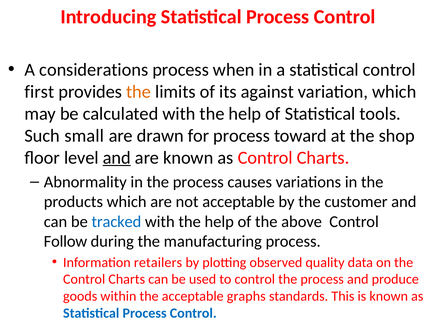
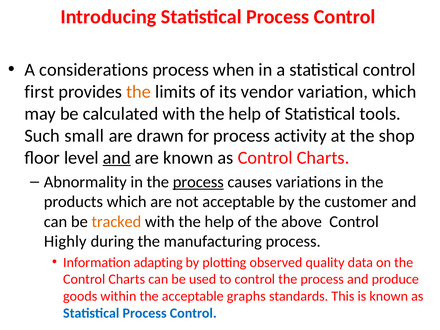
against: against -> vendor
toward: toward -> activity
process at (198, 182) underline: none -> present
tracked colour: blue -> orange
Follow: Follow -> Highly
retailers: retailers -> adapting
